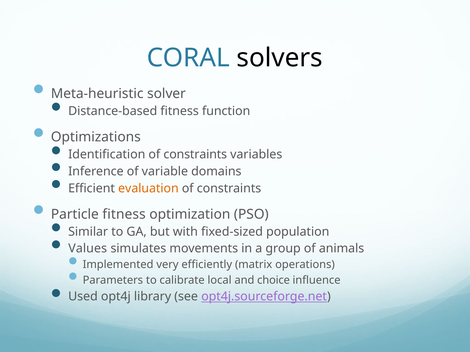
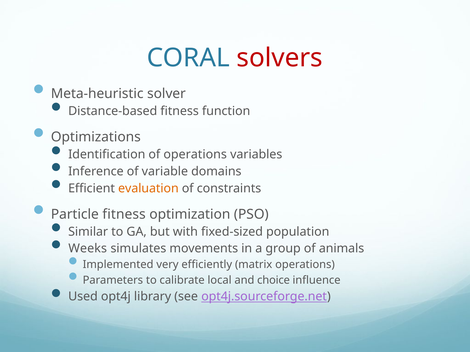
solvers colour: black -> red
Identification of constraints: constraints -> operations
Values: Values -> Weeks
